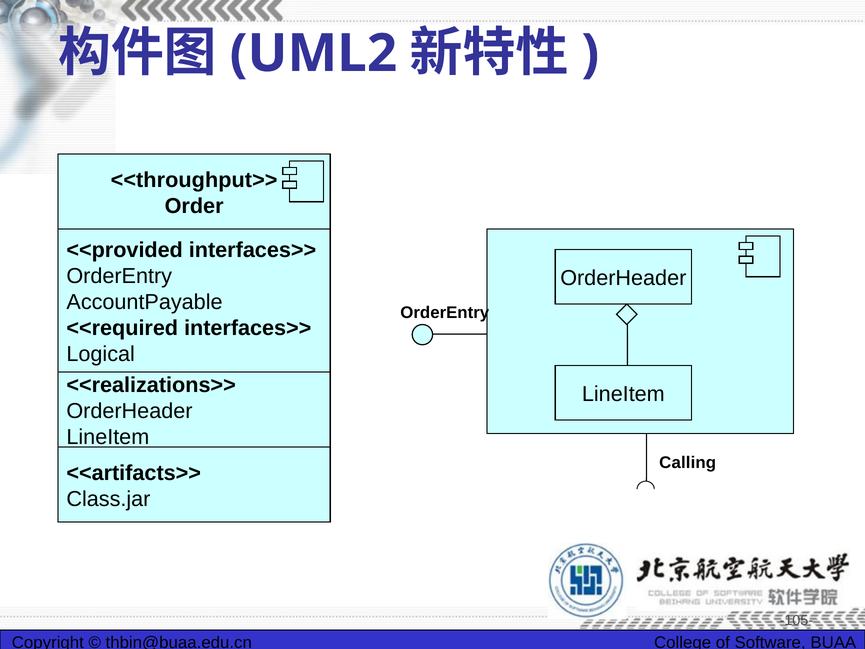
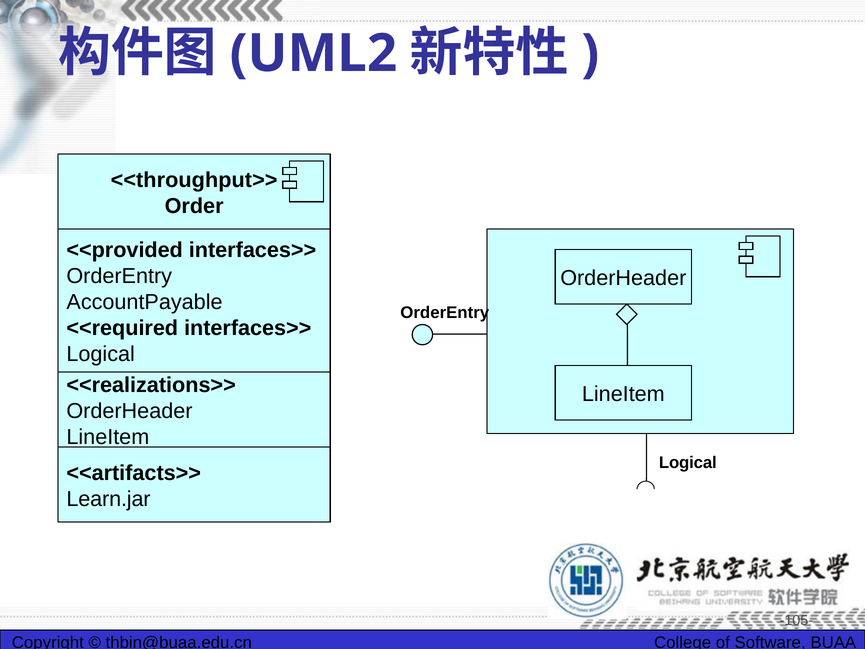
Calling at (688, 462): Calling -> Logical
Class.jar: Class.jar -> Learn.jar
